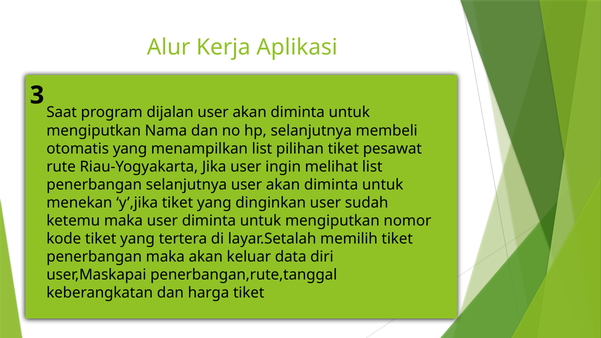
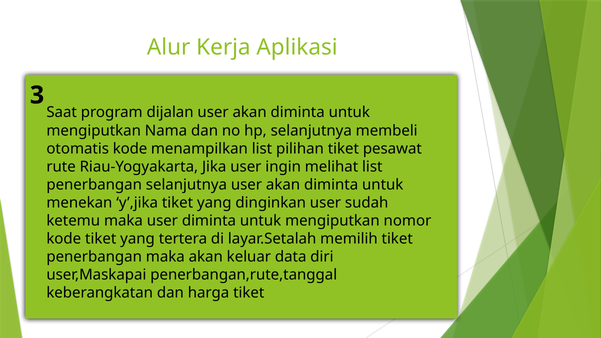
otomatis yang: yang -> kode
